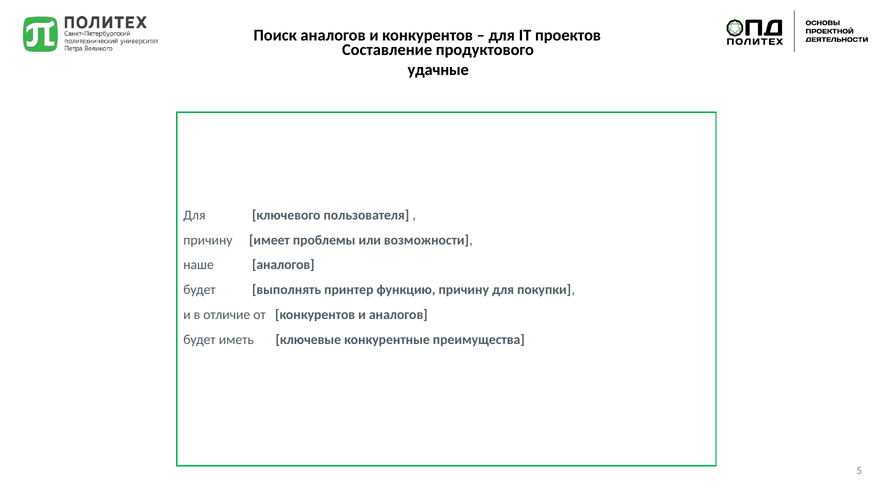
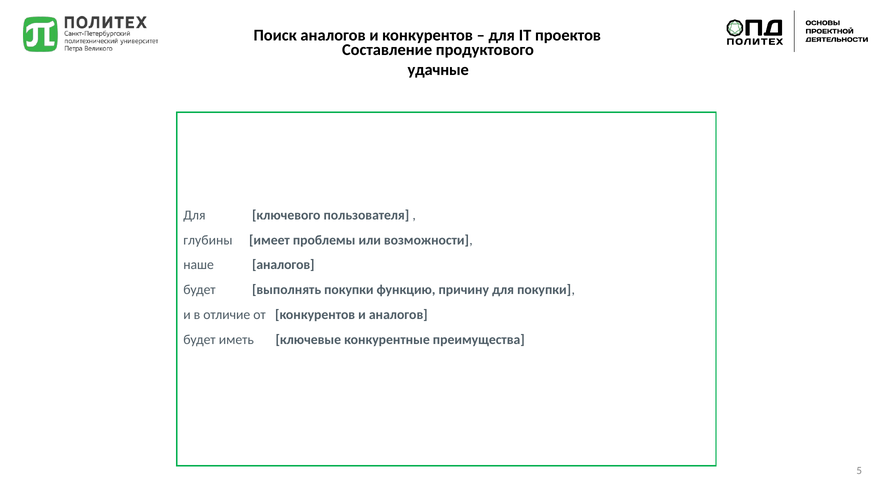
причину at (208, 240): причину -> глубины
выполнять принтер: принтер -> покупки
